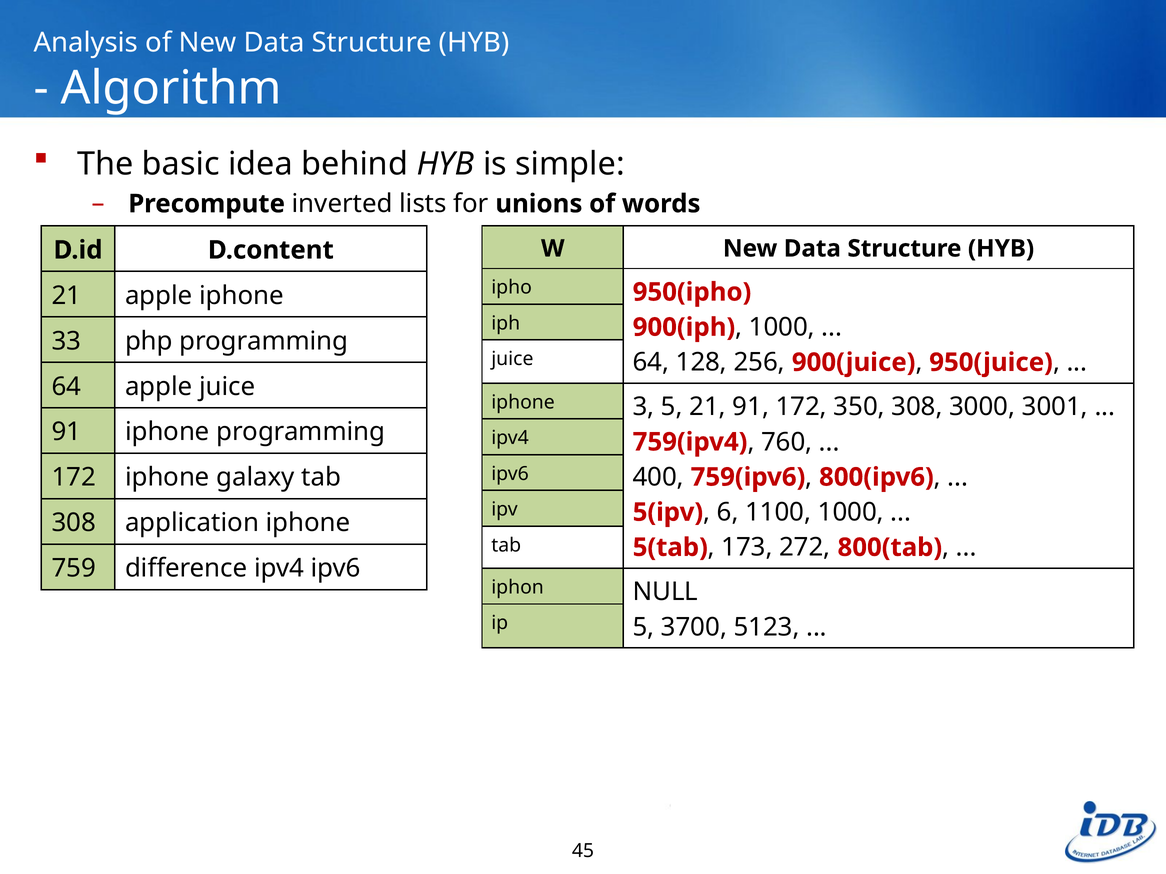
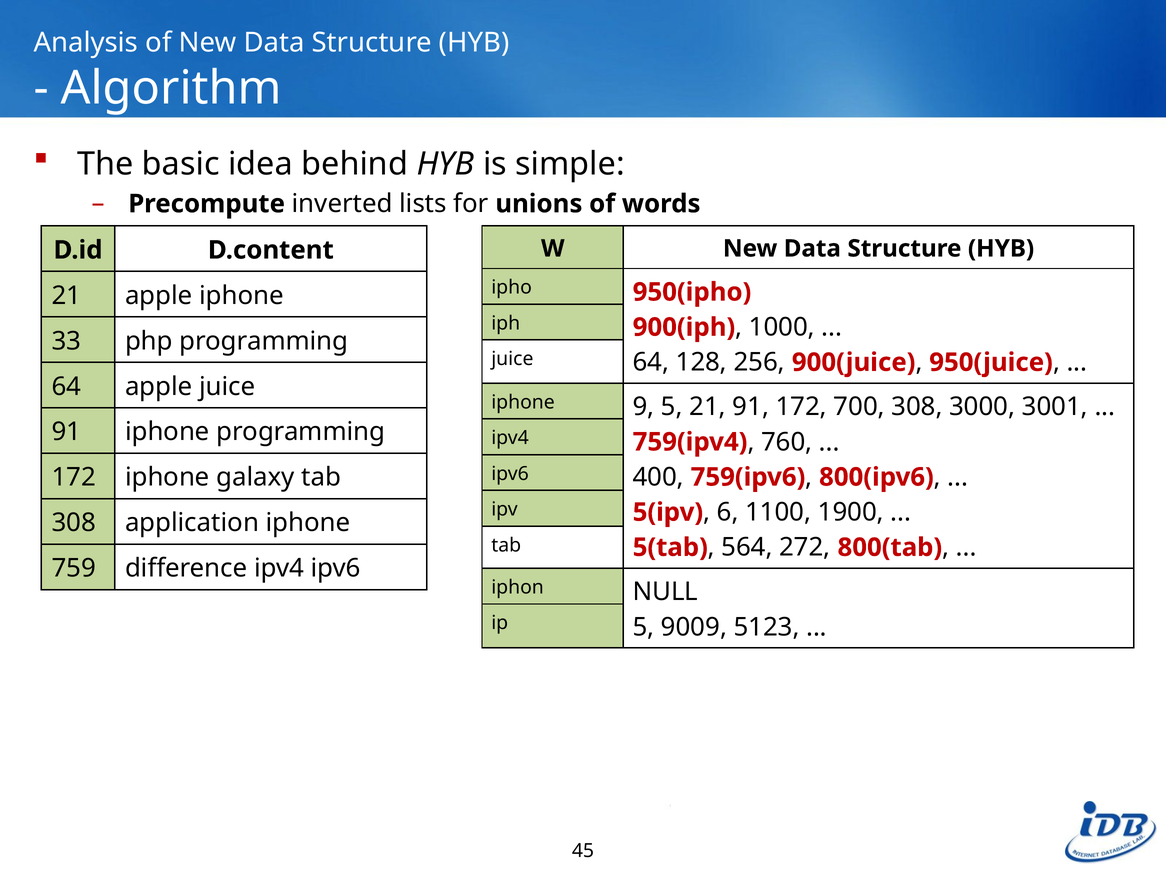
3: 3 -> 9
350: 350 -> 700
1100 1000: 1000 -> 1900
173: 173 -> 564
3700: 3700 -> 9009
